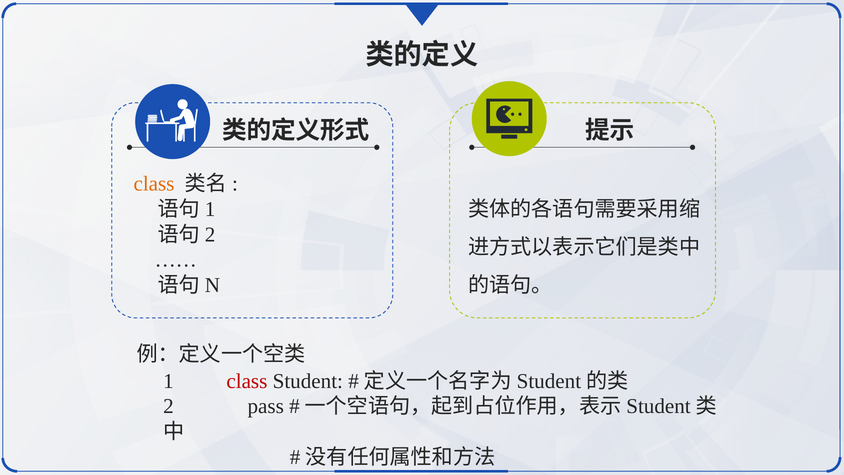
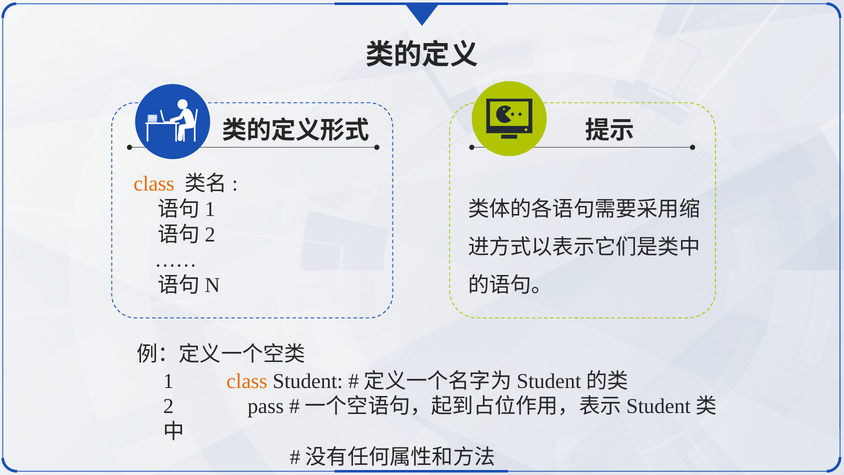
class at (247, 381) colour: red -> orange
